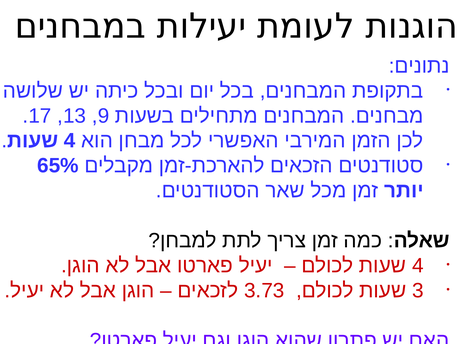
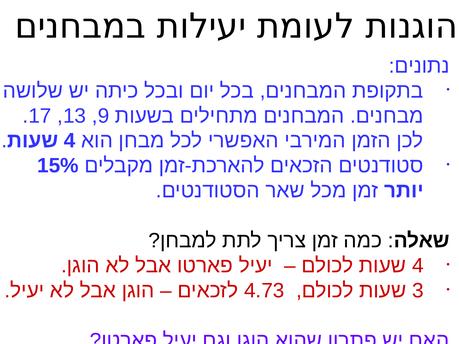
65%: 65% -> 15%
3.73: 3.73 -> 4.73
